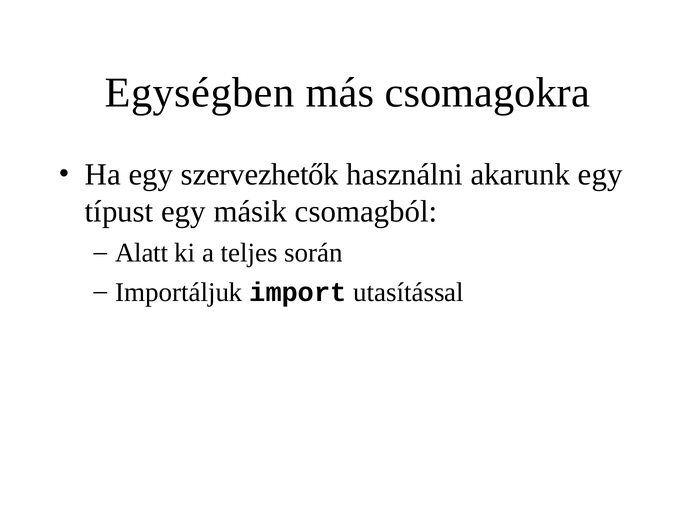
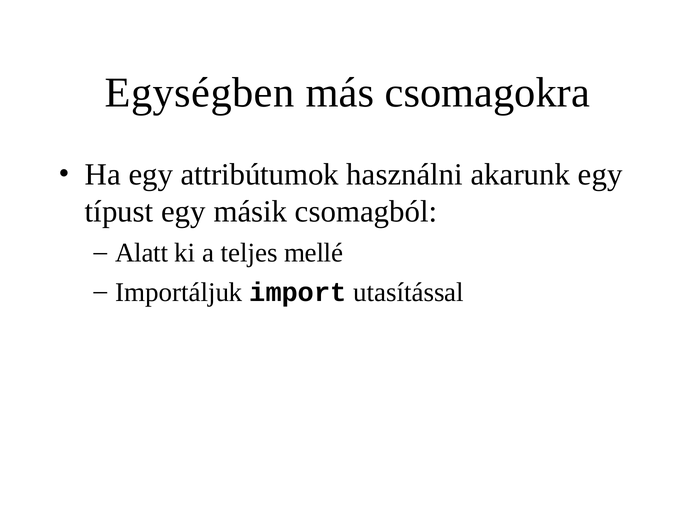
szervezhetők: szervezhetők -> attribútumok
során: során -> mellé
